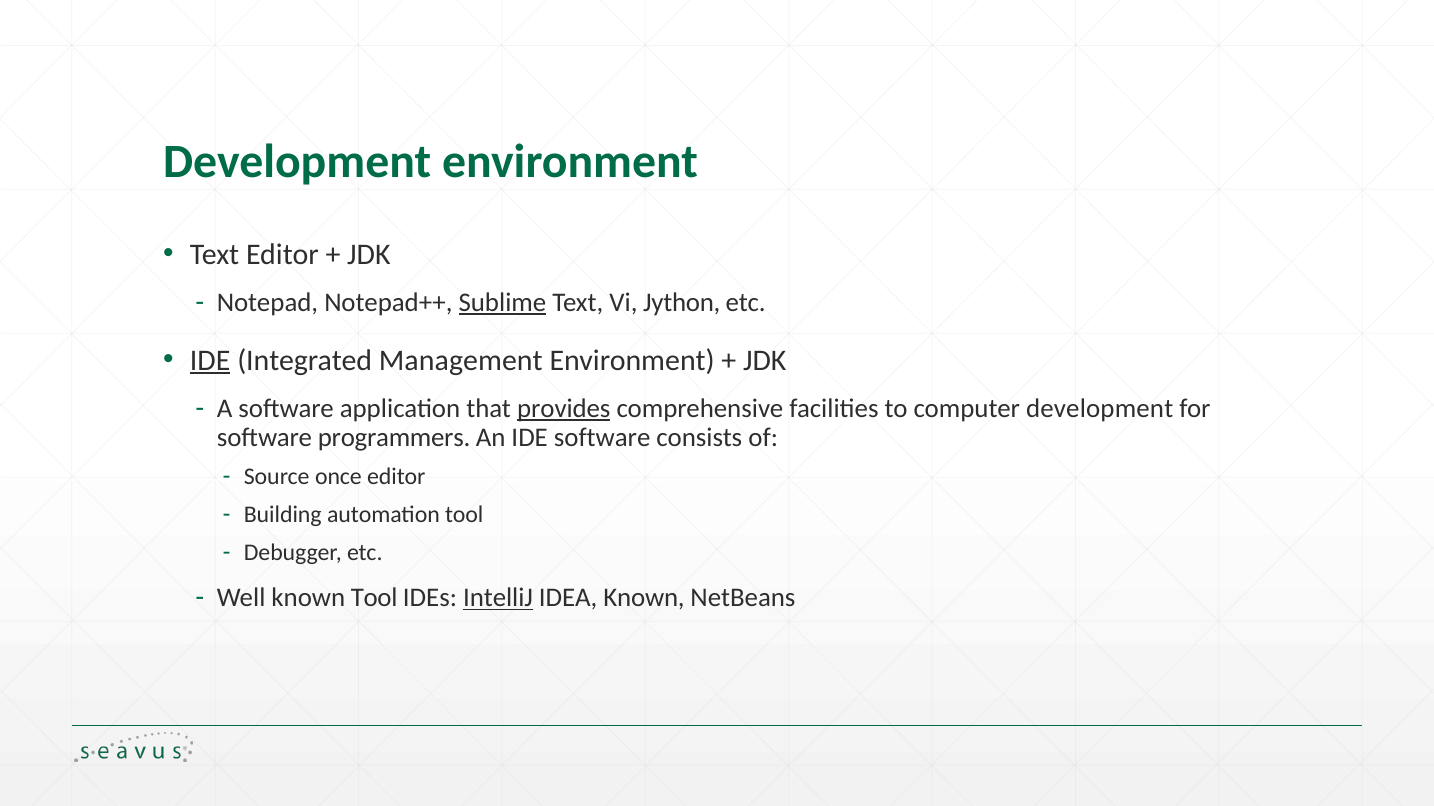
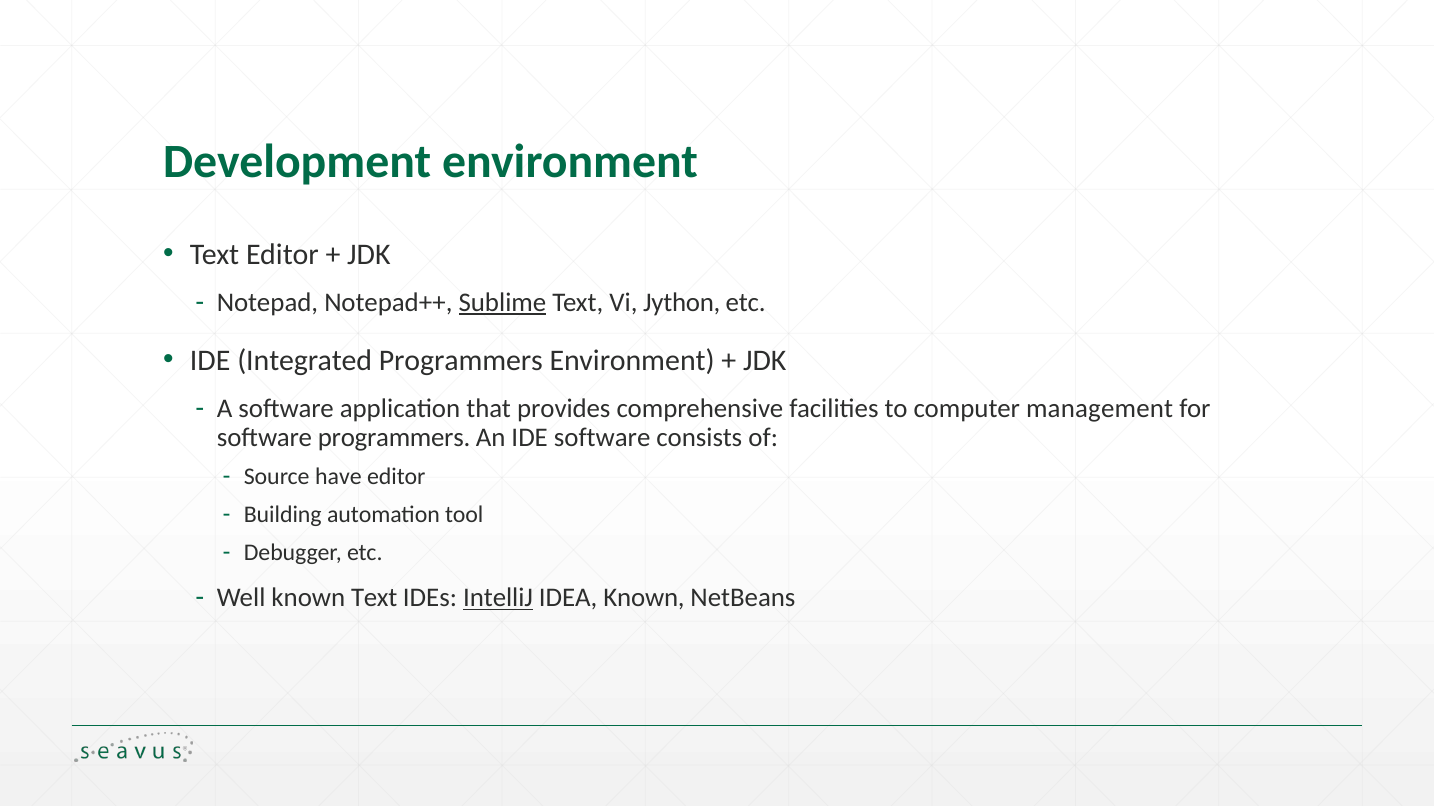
IDE at (210, 360) underline: present -> none
Integrated Management: Management -> Programmers
provides underline: present -> none
computer development: development -> management
once: once -> have
known Tool: Tool -> Text
